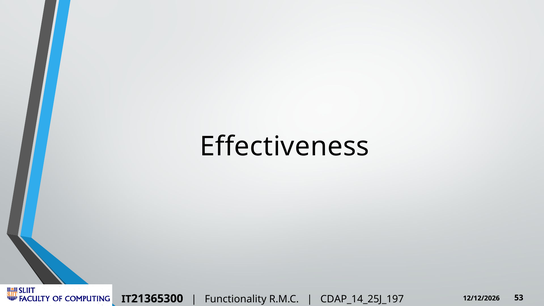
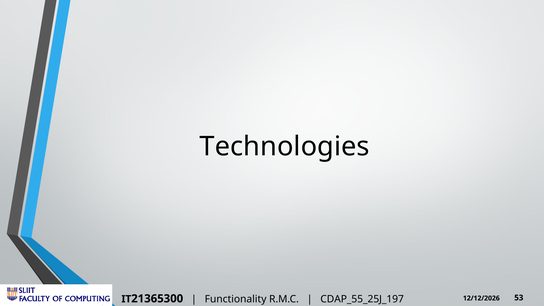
Effectiveness: Effectiveness -> Technologies
CDAP_14_25J_197: CDAP_14_25J_197 -> CDAP_55_25J_197
